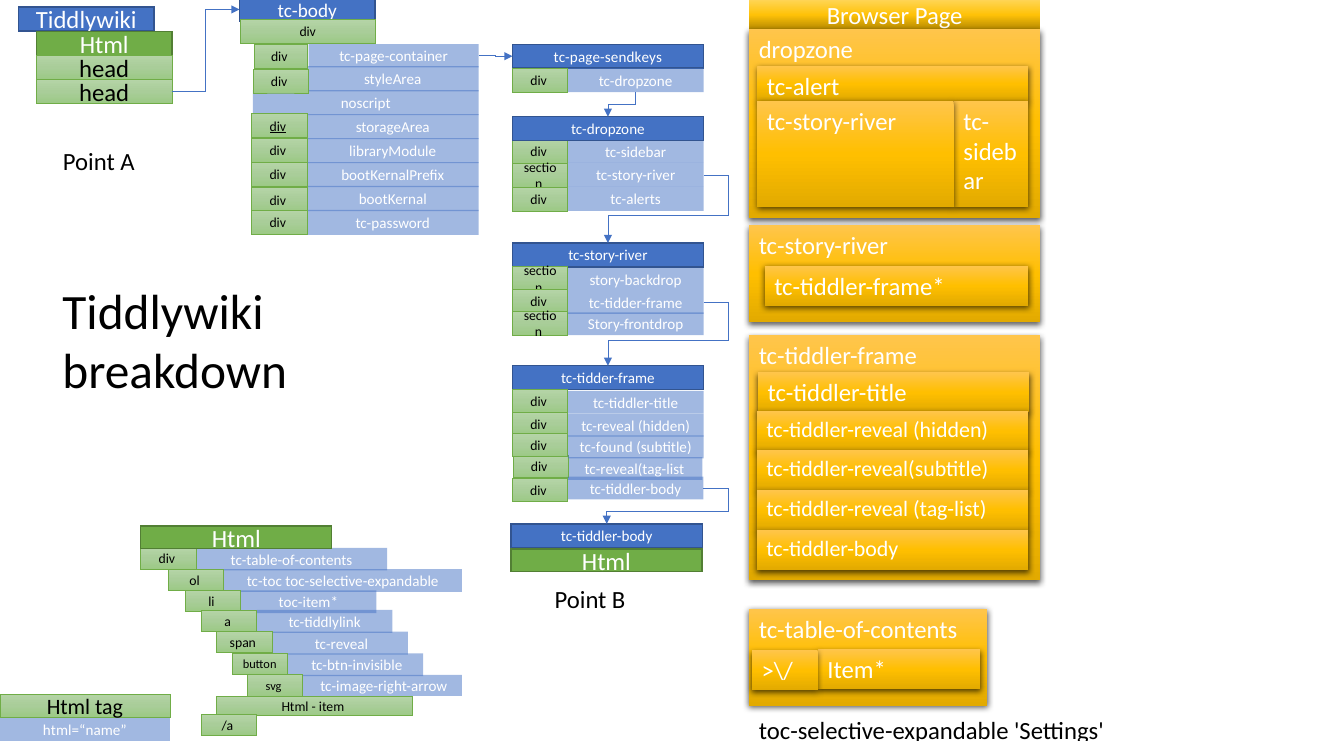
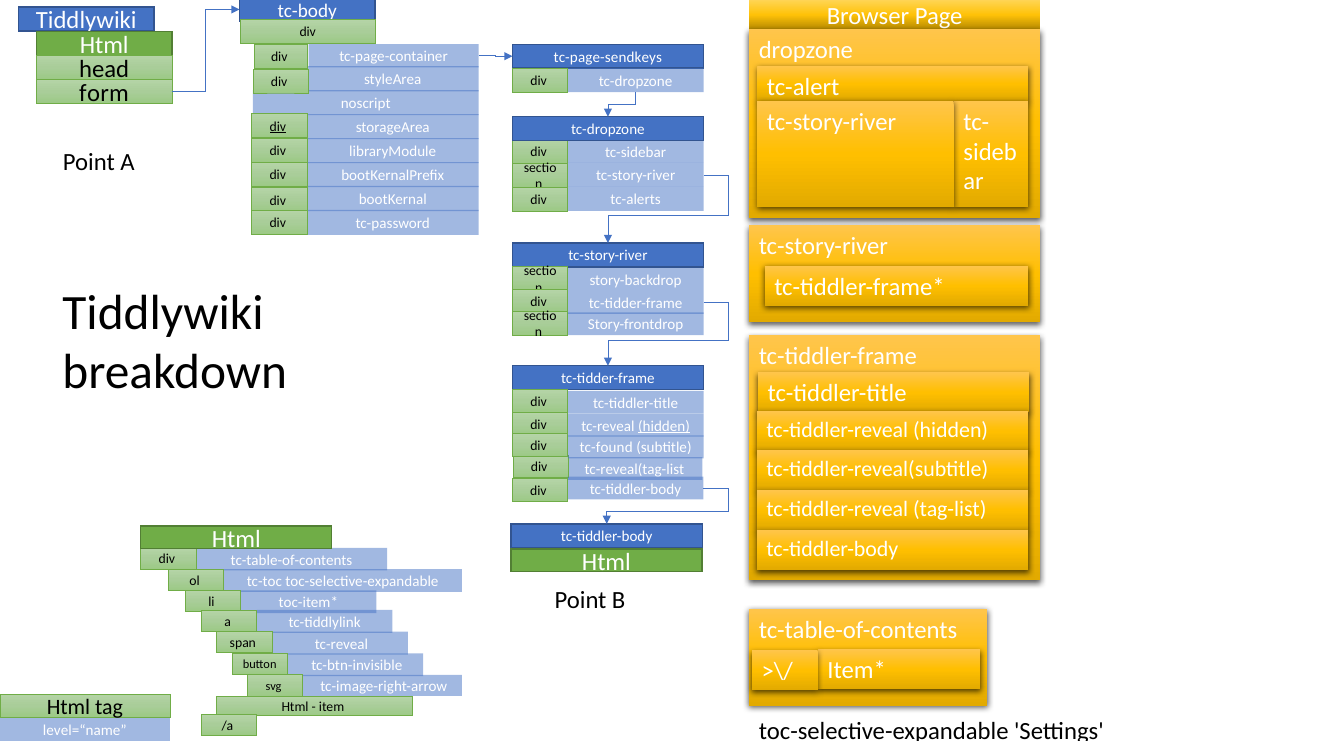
head at (104, 93): head -> form
hidden at (664, 426) underline: none -> present
html=“name: html=“name -> level=“name
